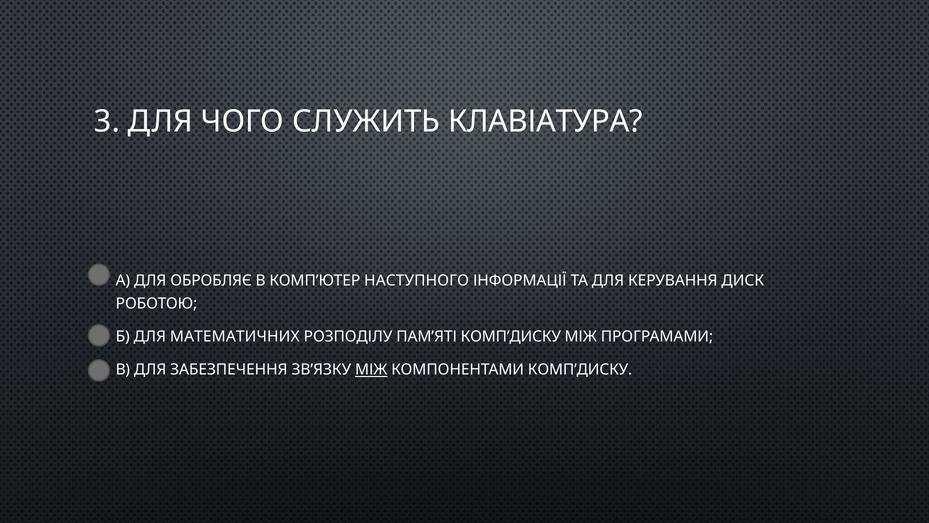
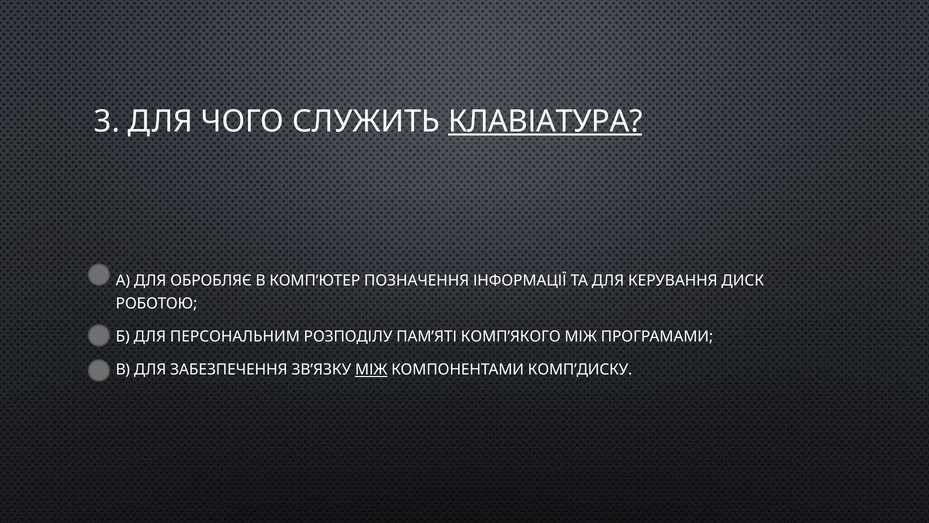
КЛАВІАТУРА underline: none -> present
НАСТУПНОГО: НАСТУПНОГО -> ПОЗНАЧЕННЯ
МАТЕМАТИЧНИХ: МАТЕМАТИЧНИХ -> ПЕРСОНАЛЬНИМ
ПАМ’ЯТІ КОМП’ДИСКУ: КОМП’ДИСКУ -> КОМП’ЯКОГО
